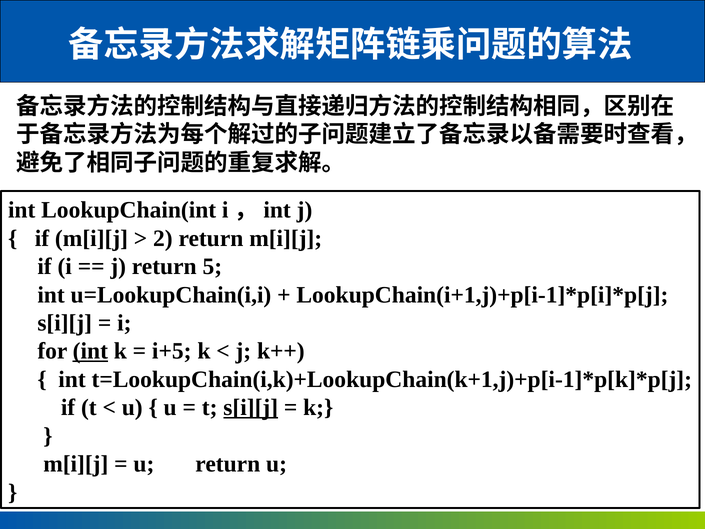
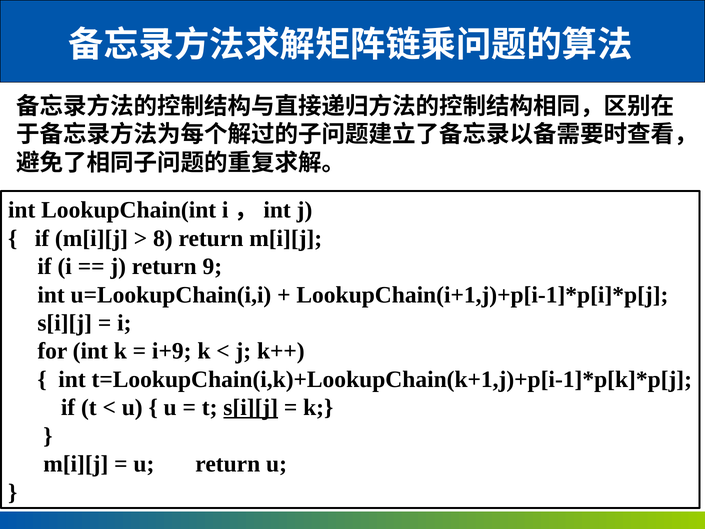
2: 2 -> 8
5: 5 -> 9
int at (90, 351) underline: present -> none
i+5: i+5 -> i+9
